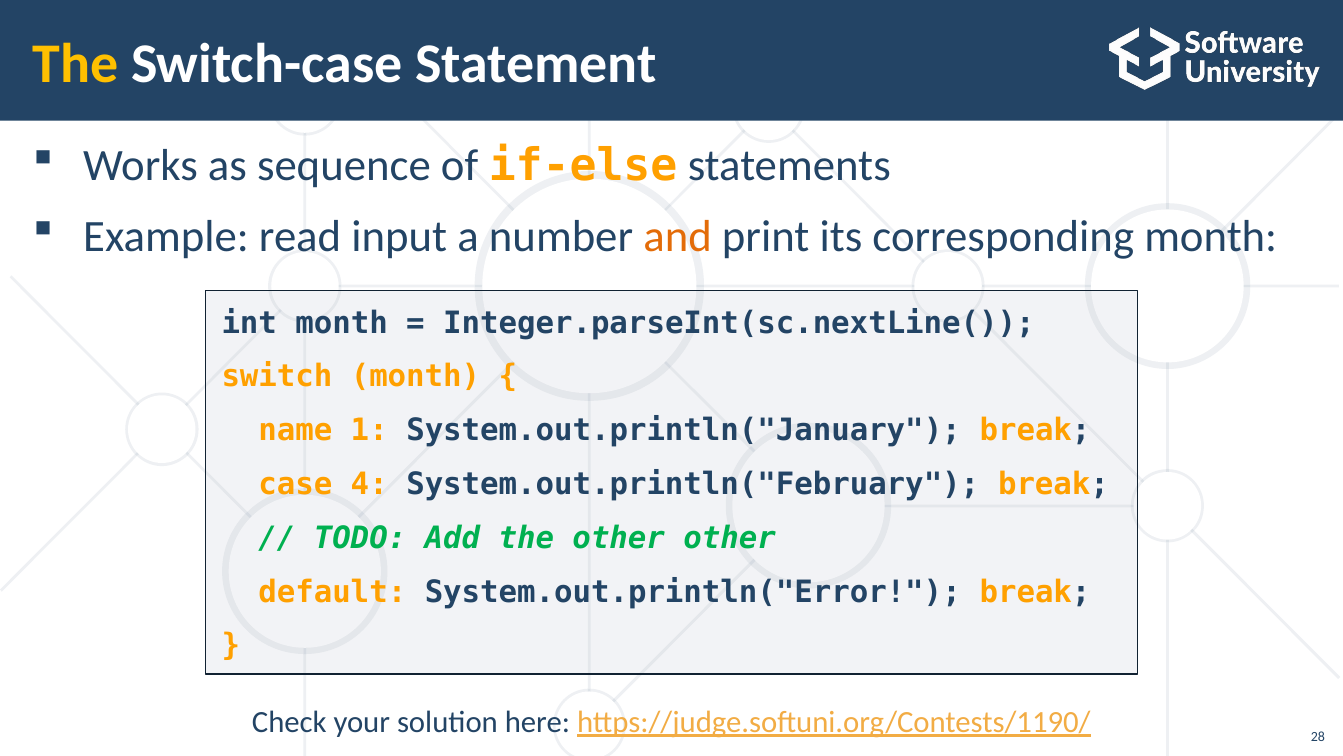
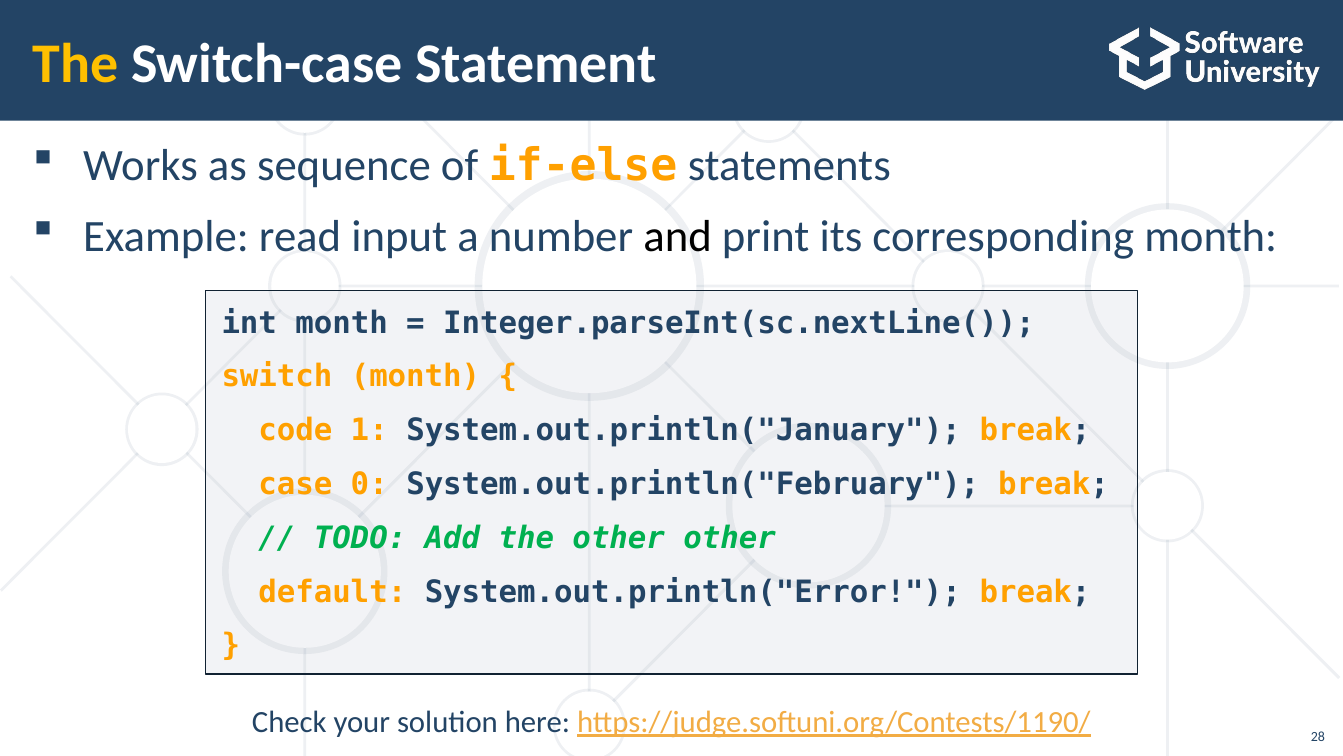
and colour: orange -> black
name: name -> code
4: 4 -> 0
